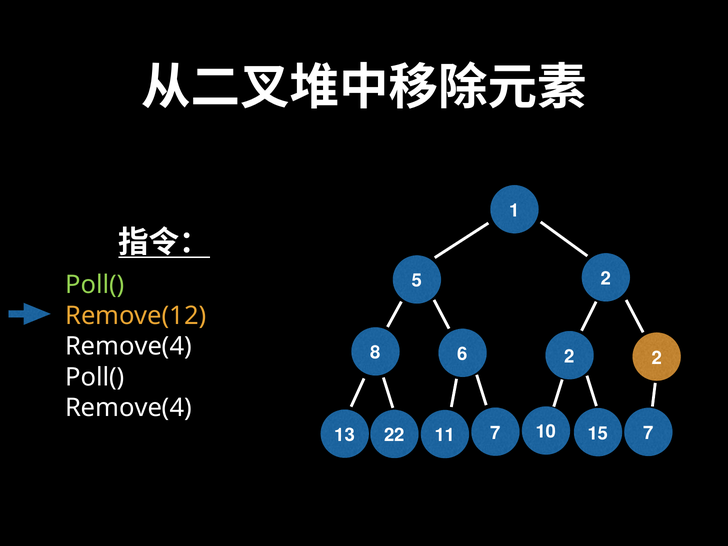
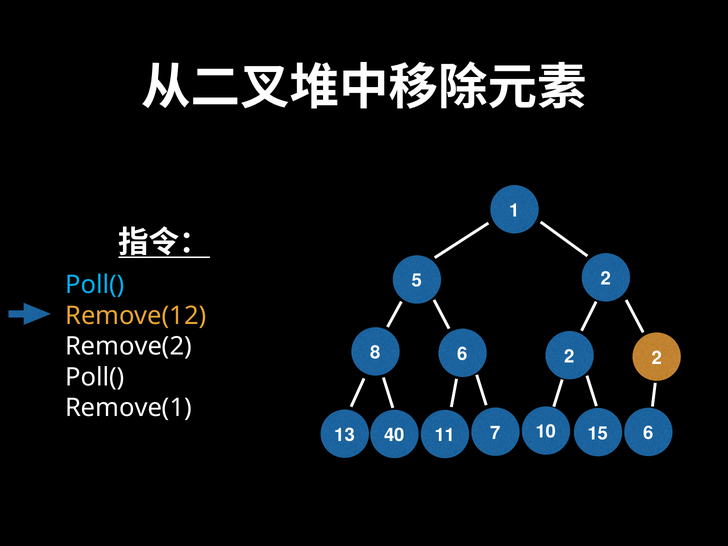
Poll( at (95, 285) colour: light green -> light blue
Remove(4 at (128, 346): Remove(4 -> Remove(2
Remove(4 at (128, 408): Remove(4 -> Remove(1
15 7: 7 -> 6
22: 22 -> 40
